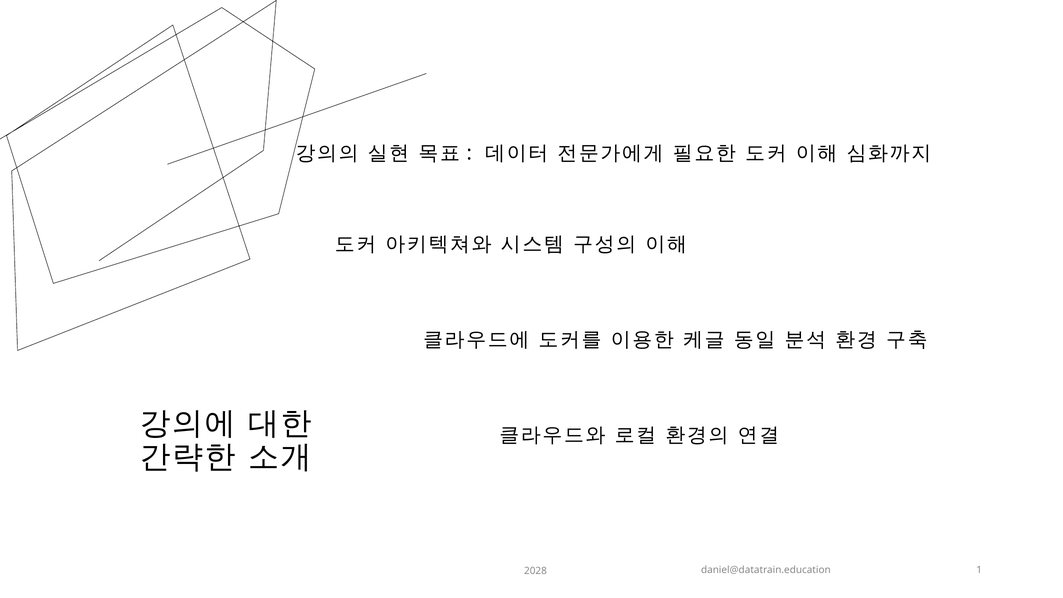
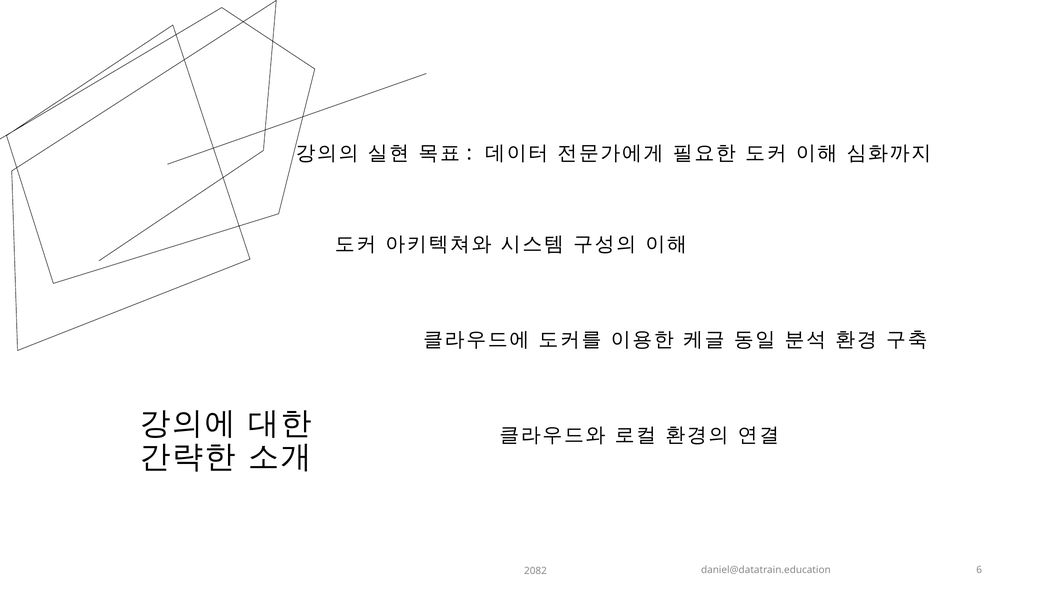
1: 1 -> 6
2028: 2028 -> 2082
